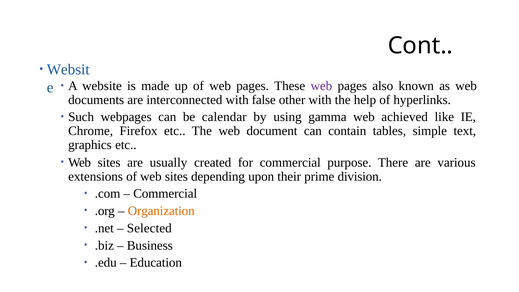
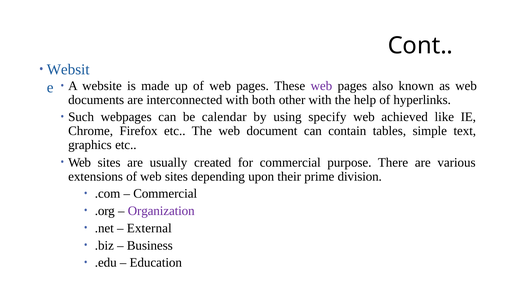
false: false -> both
gamma: gamma -> specify
Organization colour: orange -> purple
Selected: Selected -> External
